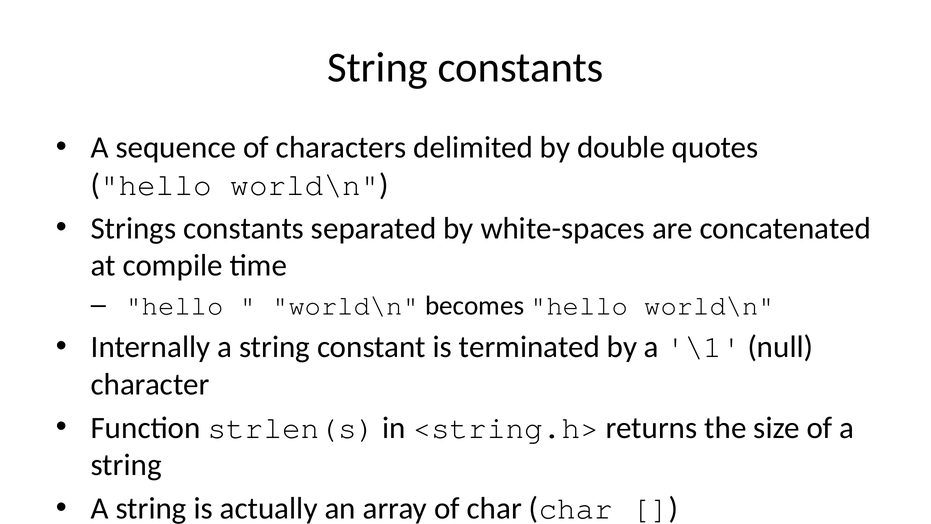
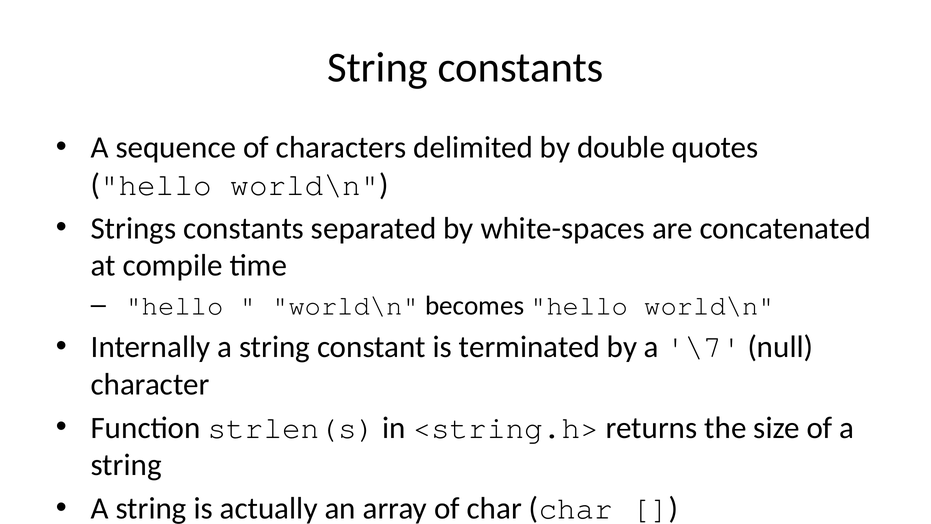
\1: \1 -> \7
